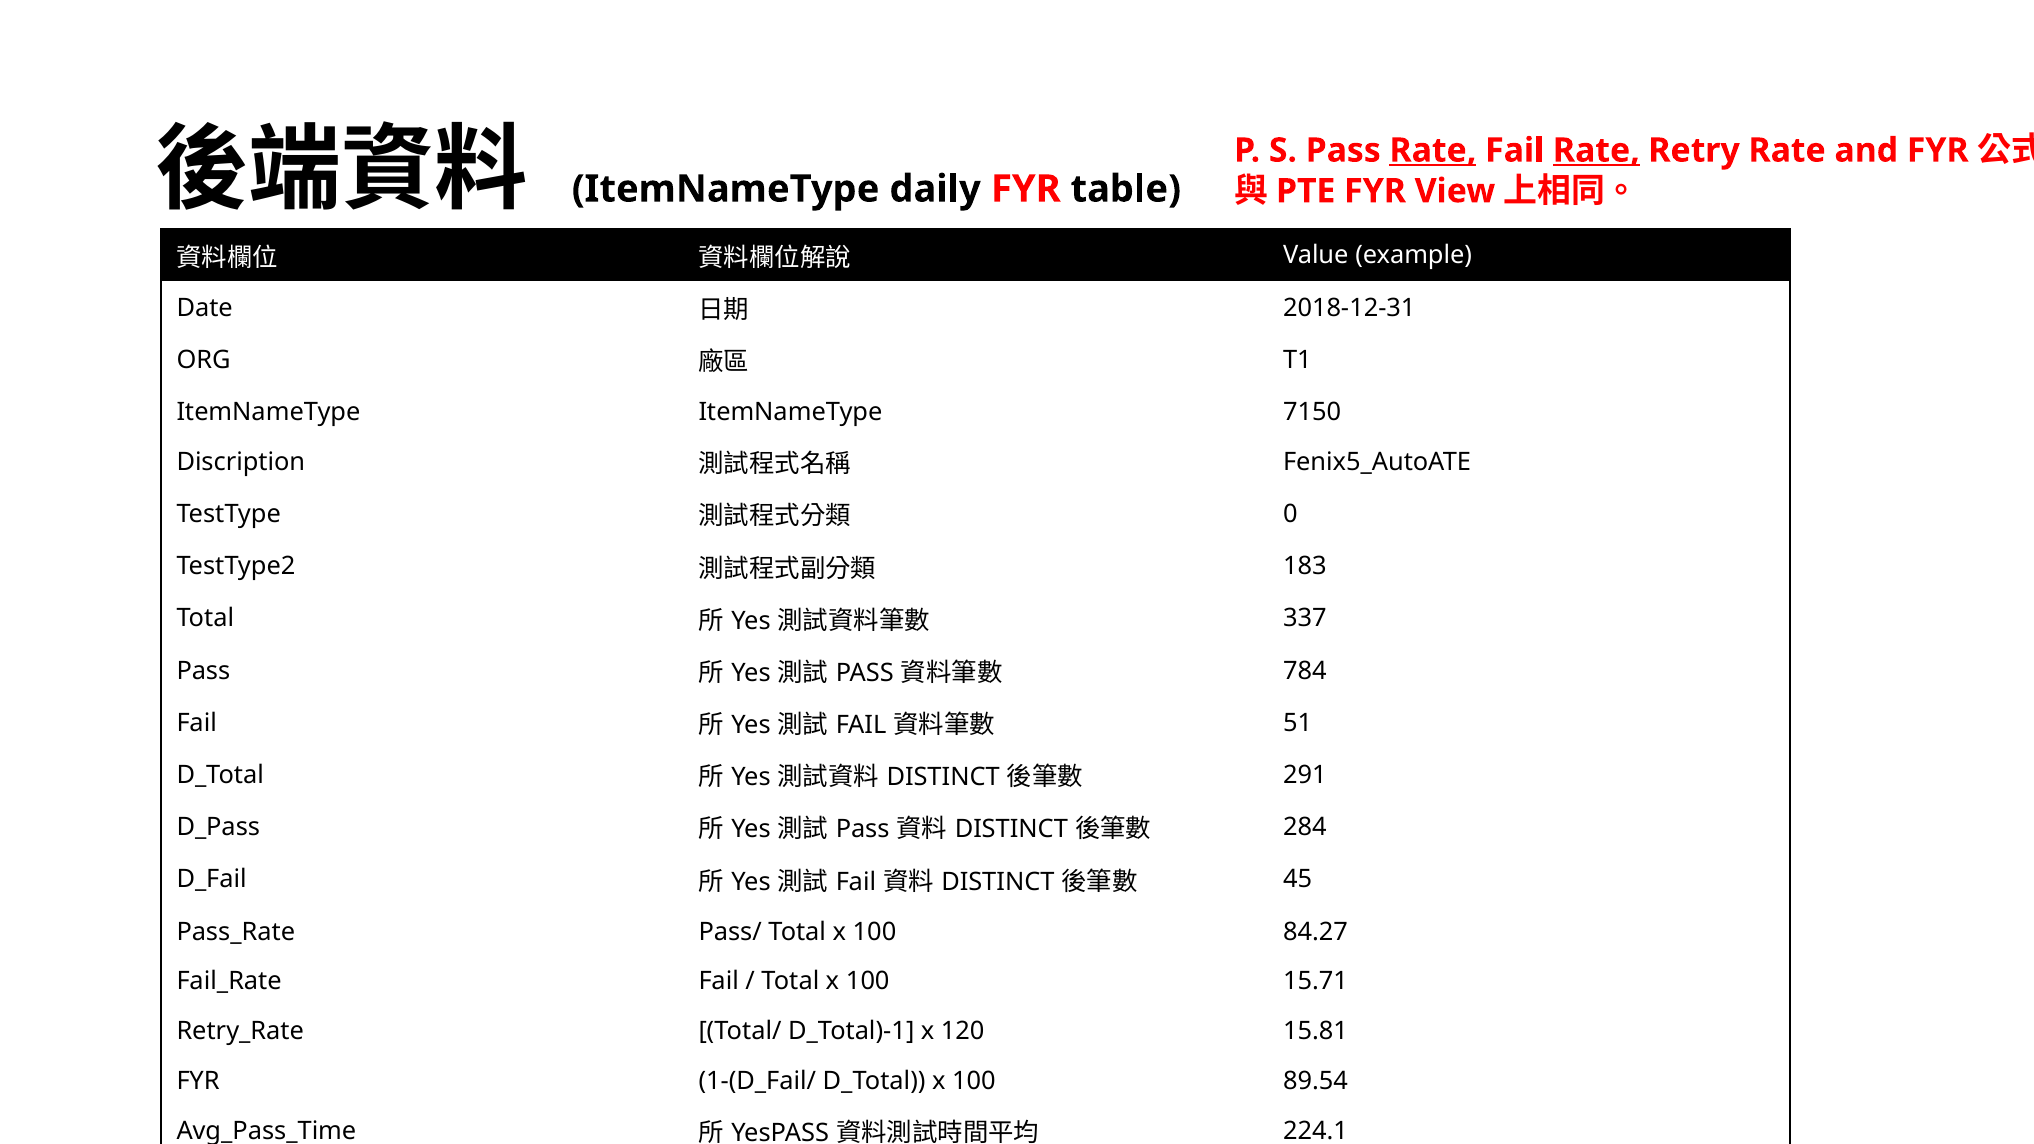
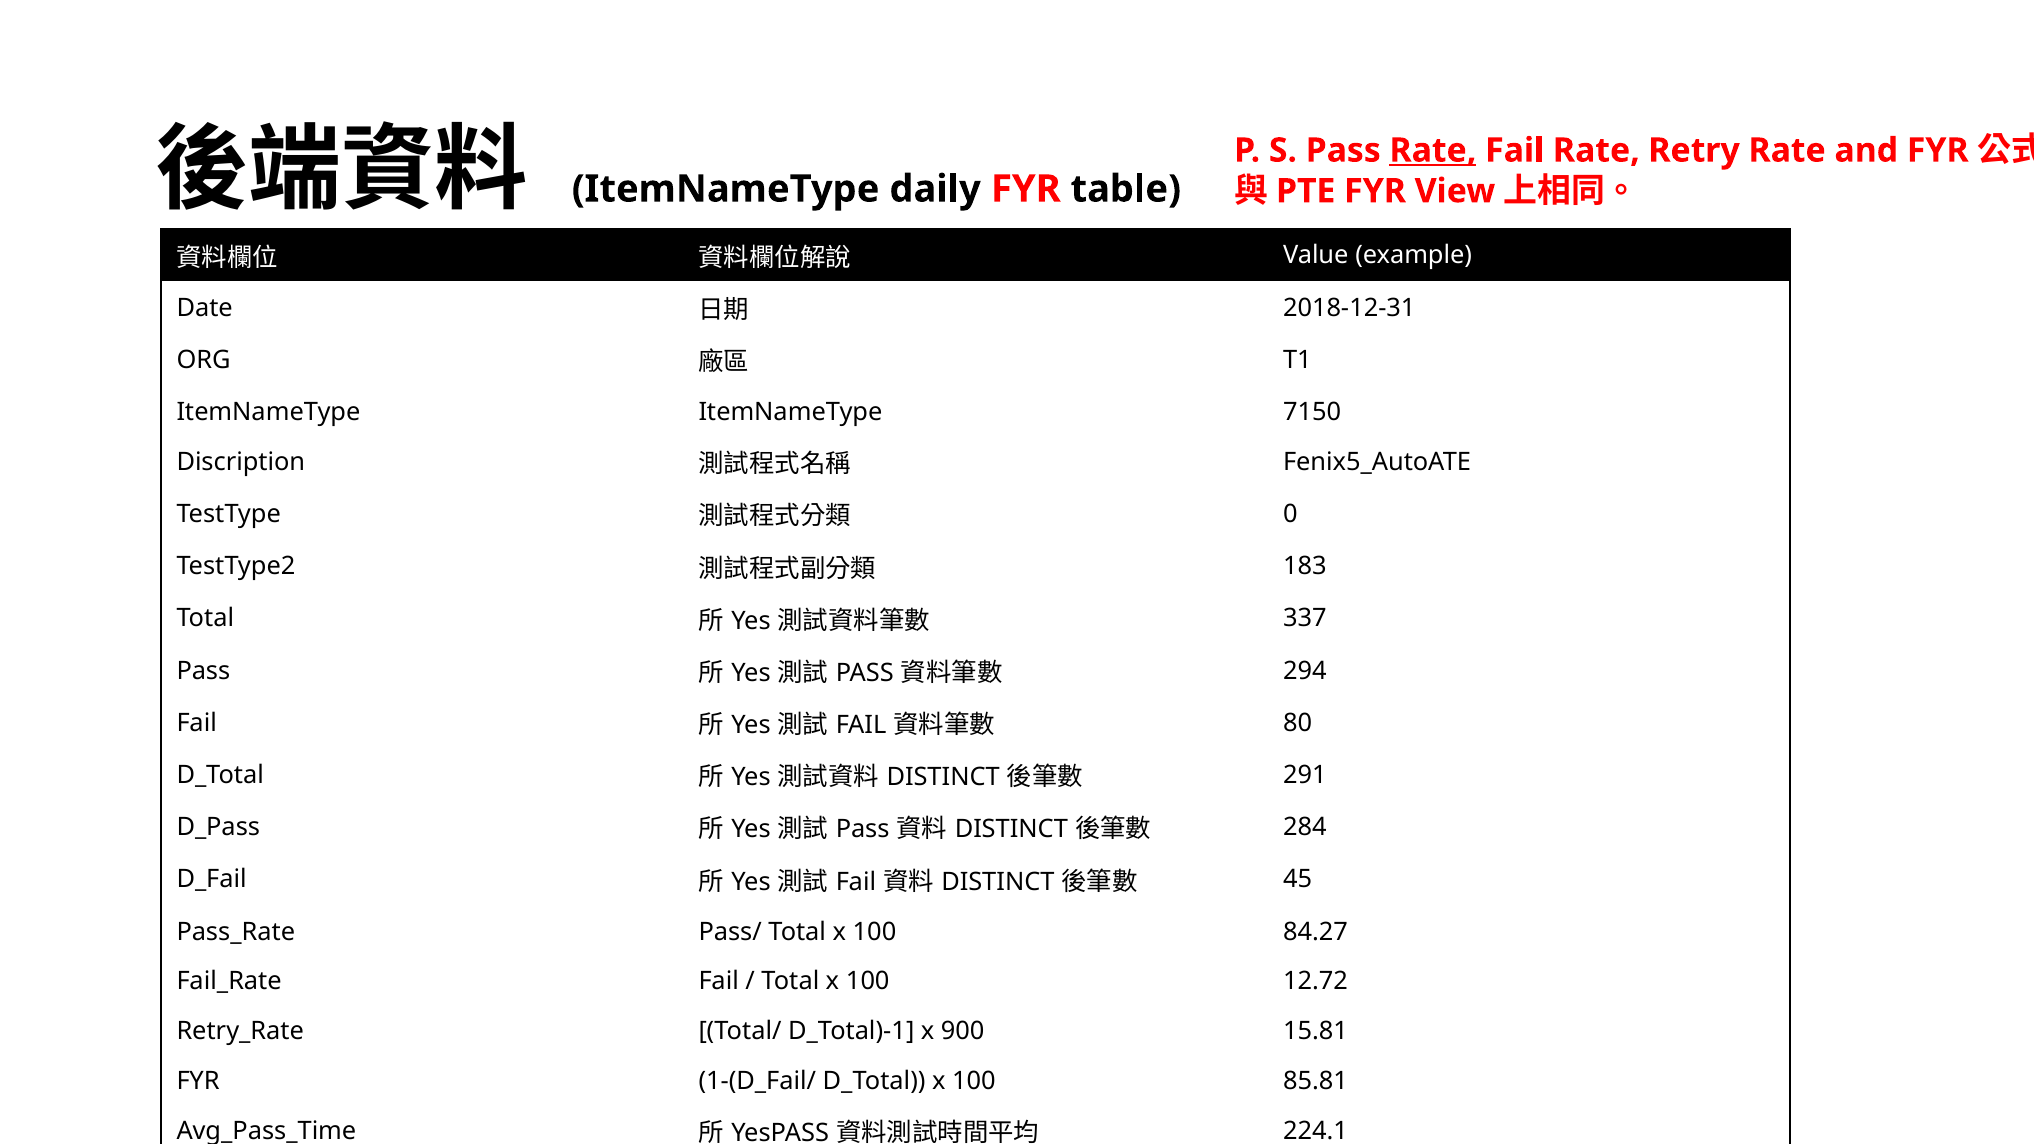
Rate at (1596, 150) underline: present -> none
784: 784 -> 294
51: 51 -> 80
15.71: 15.71 -> 12.72
120: 120 -> 900
89.54: 89.54 -> 85.81
